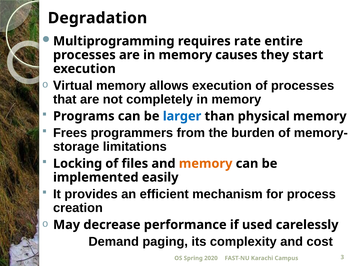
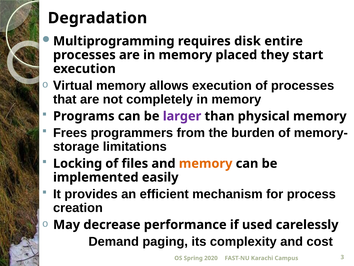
rate: rate -> disk
causes: causes -> placed
larger colour: blue -> purple
